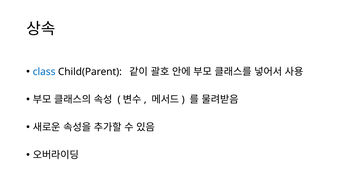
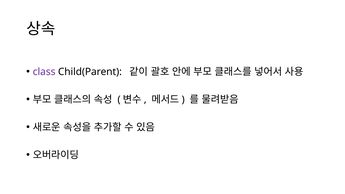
class colour: blue -> purple
